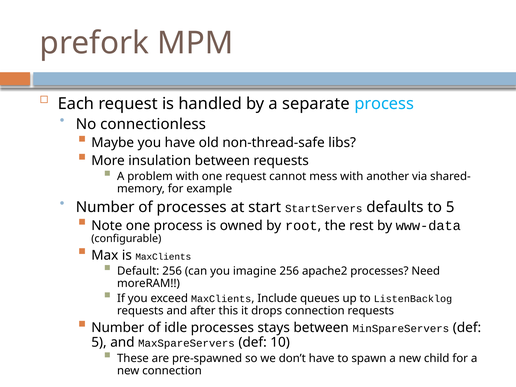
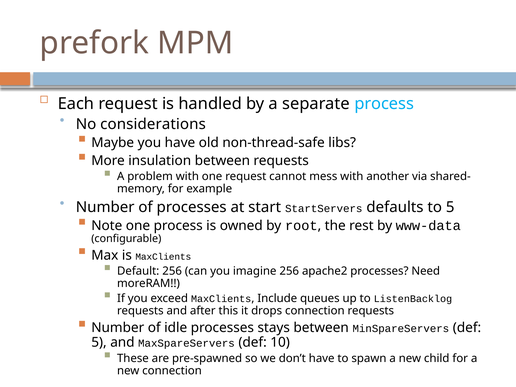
connectionless: connectionless -> considerations
